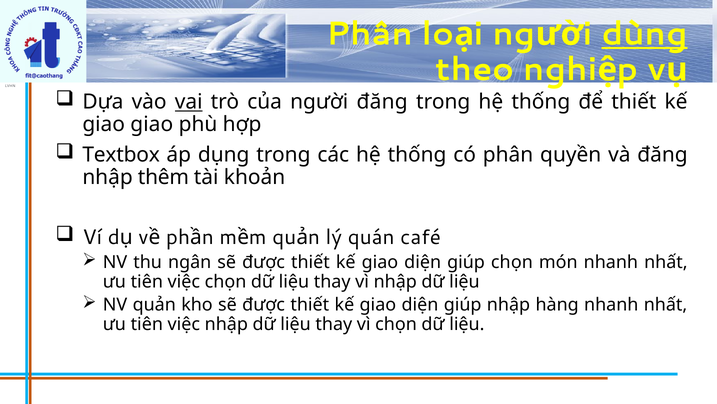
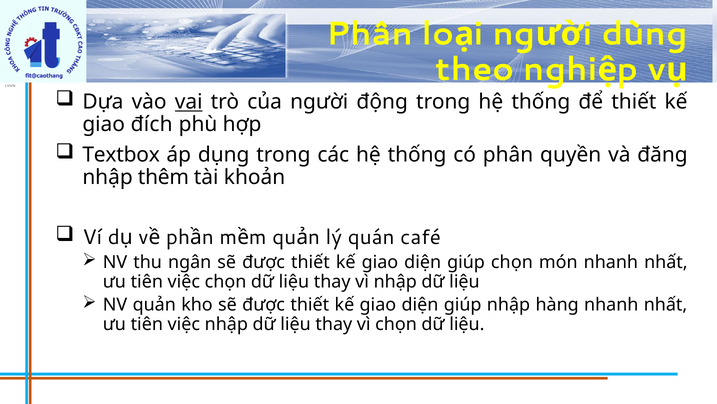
dùng underline: present -> none
người đăng: đăng -> động
giao giao: giao -> đích
